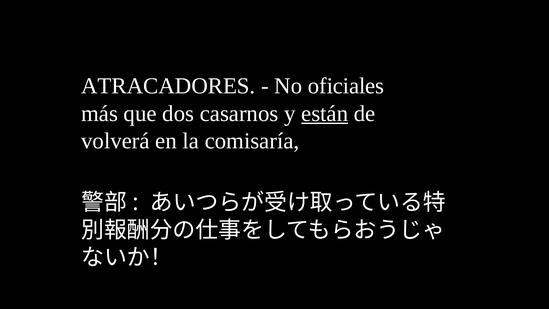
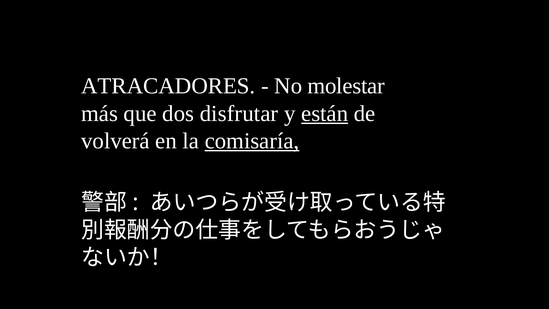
oficiales: oficiales -> molestar
casarnos: casarnos -> disfrutar
comisaría underline: none -> present
